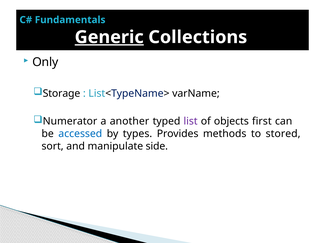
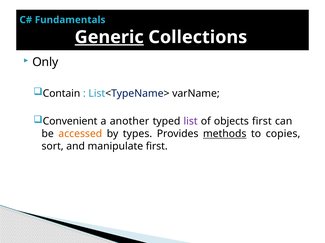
Storage: Storage -> Contain
Numerator: Numerator -> Convenient
accessed colour: blue -> orange
methods underline: none -> present
stored: stored -> copies
manipulate side: side -> first
